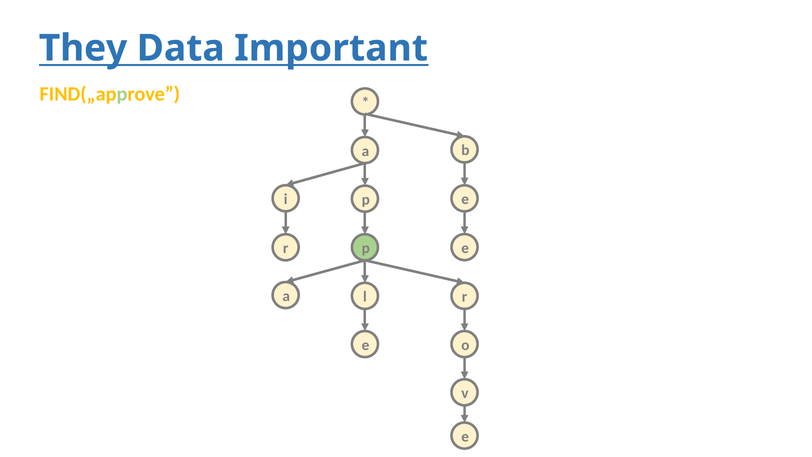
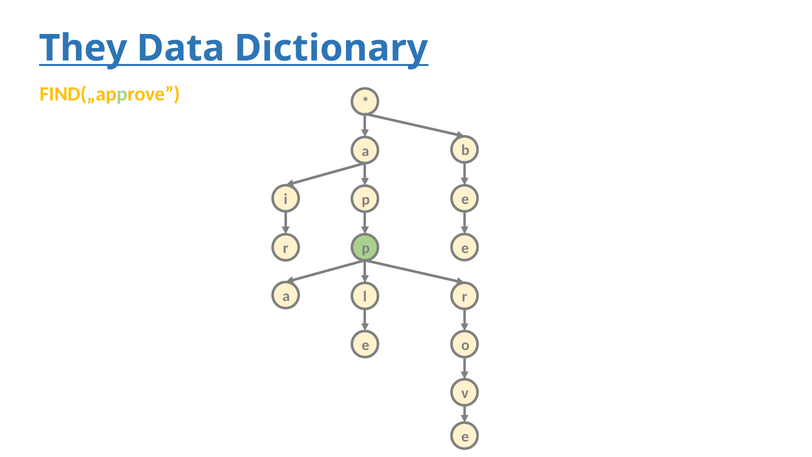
Important: Important -> Dictionary
